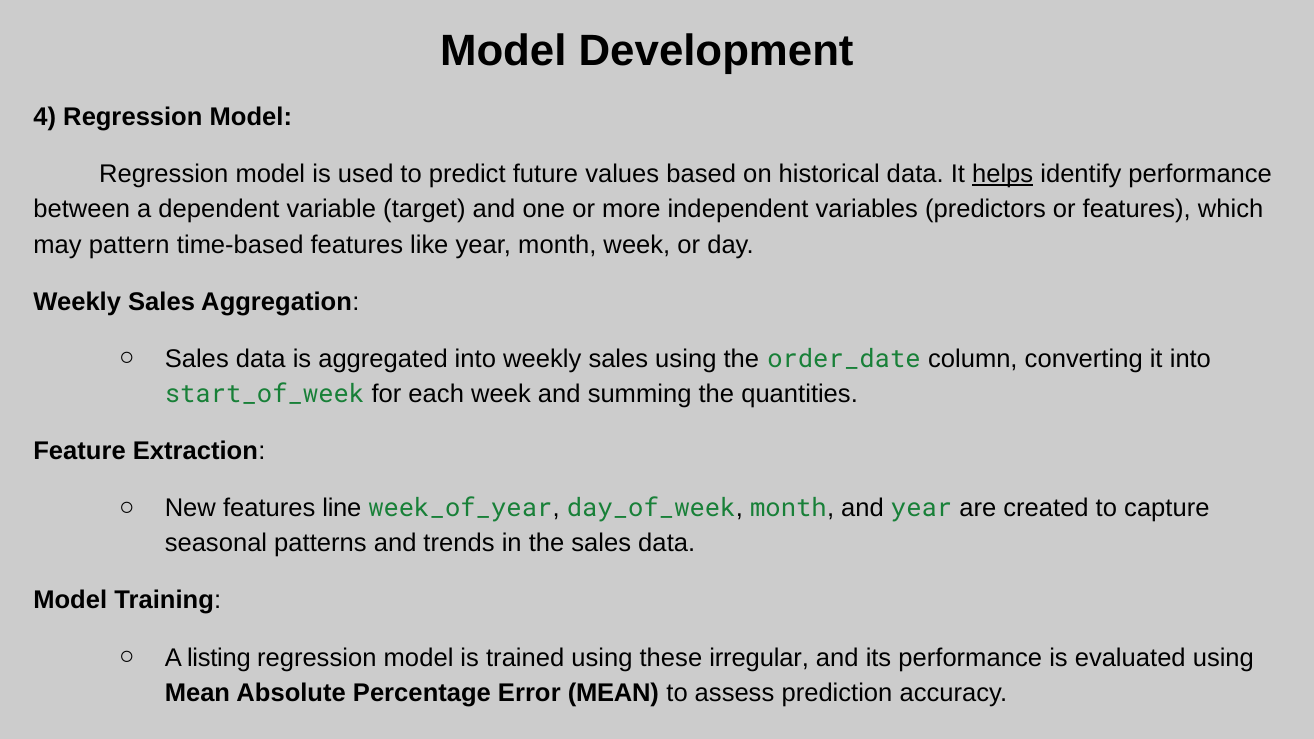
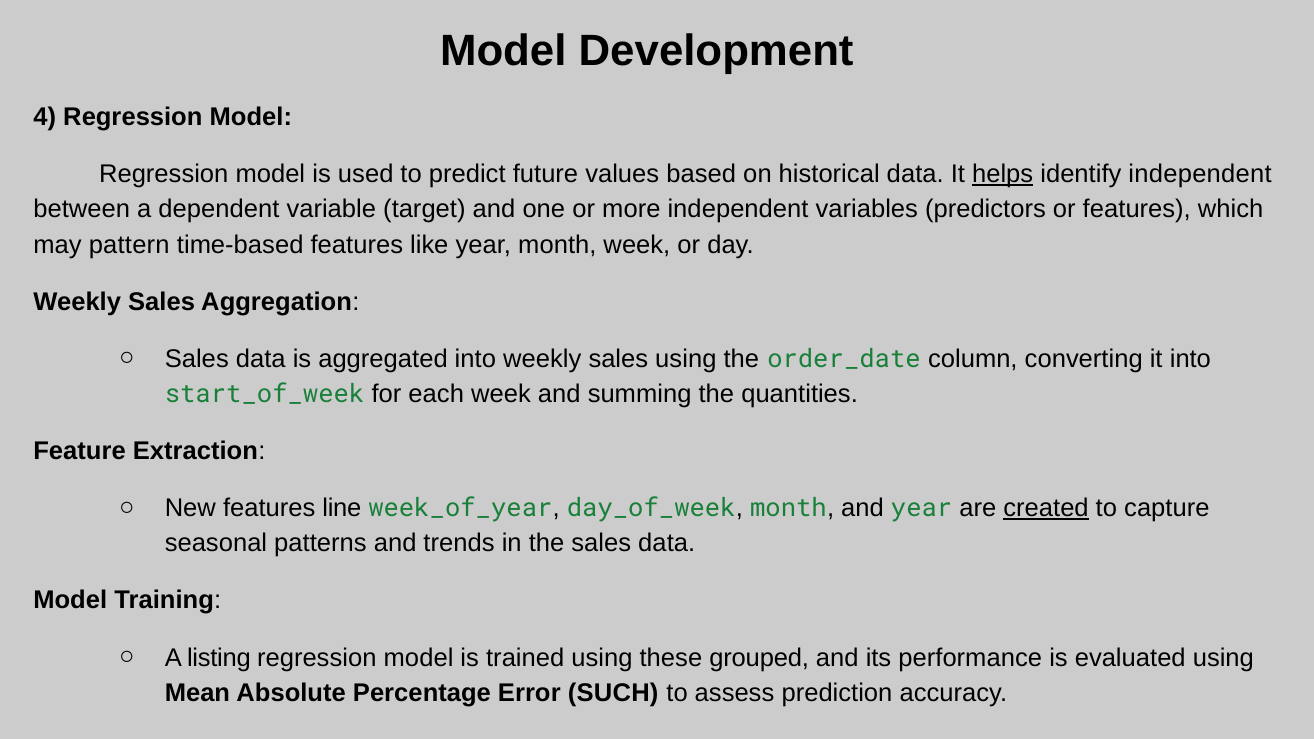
identify performance: performance -> independent
created underline: none -> present
irregular: irregular -> grouped
Error MEAN: MEAN -> SUCH
